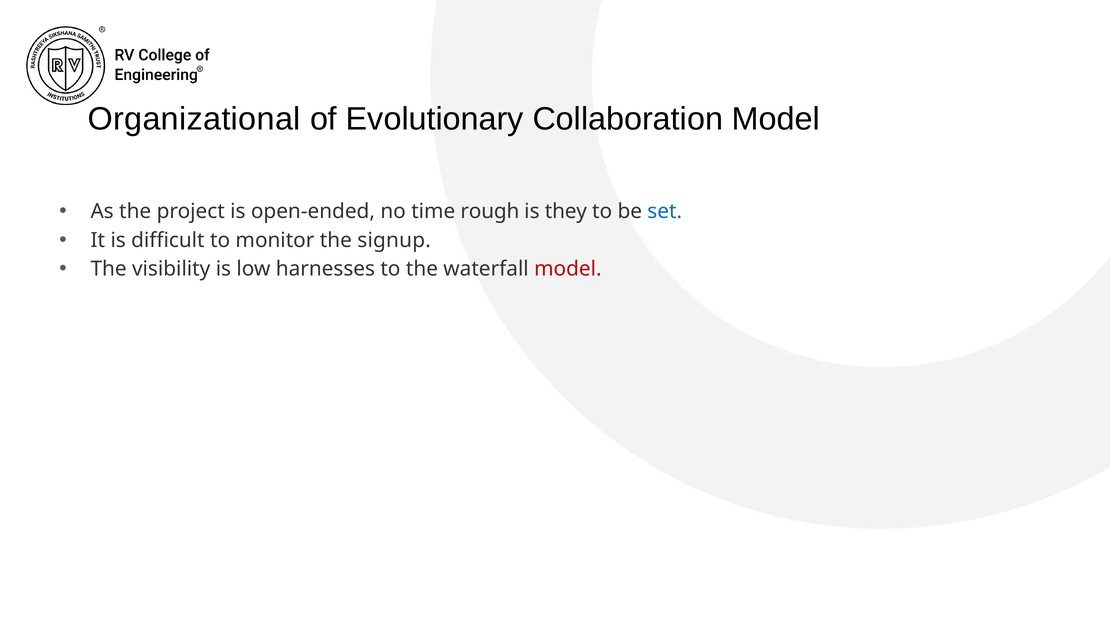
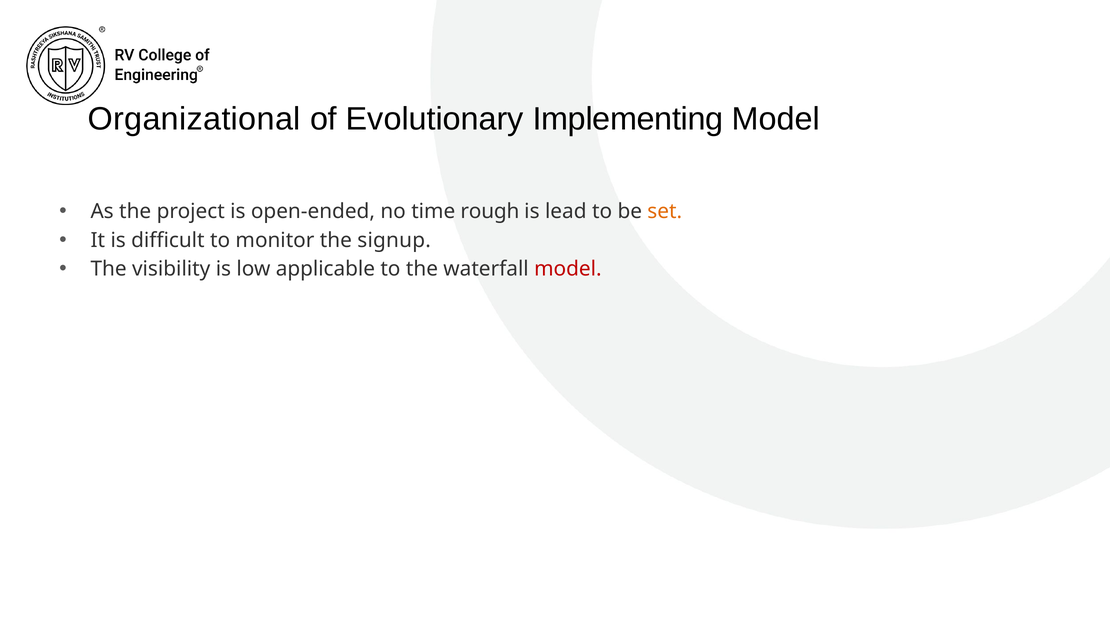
Collaboration: Collaboration -> Implementing
they: they -> lead
set colour: blue -> orange
harnesses: harnesses -> applicable
